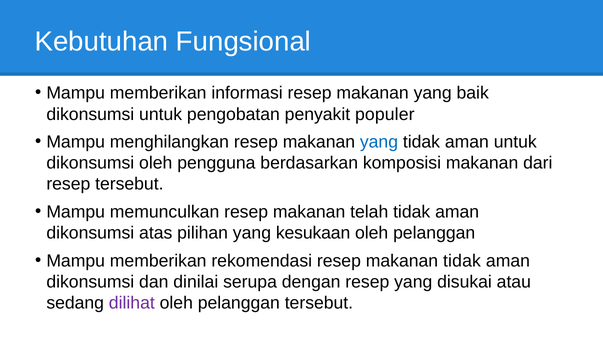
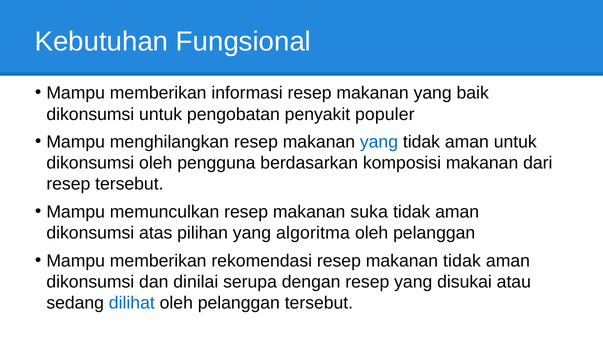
telah: telah -> suka
kesukaan: kesukaan -> algoritma
dilihat colour: purple -> blue
